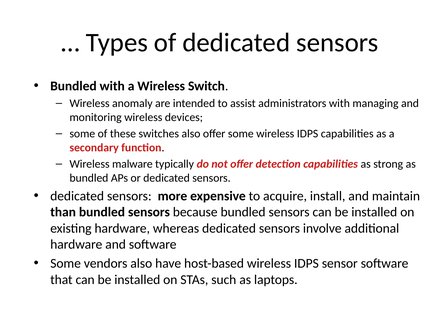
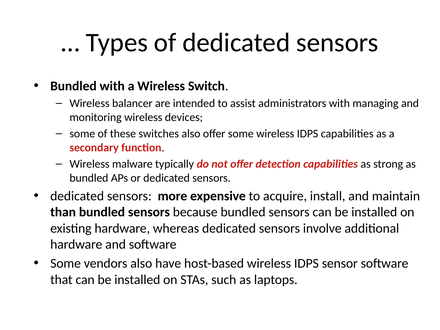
anomaly: anomaly -> balancer
